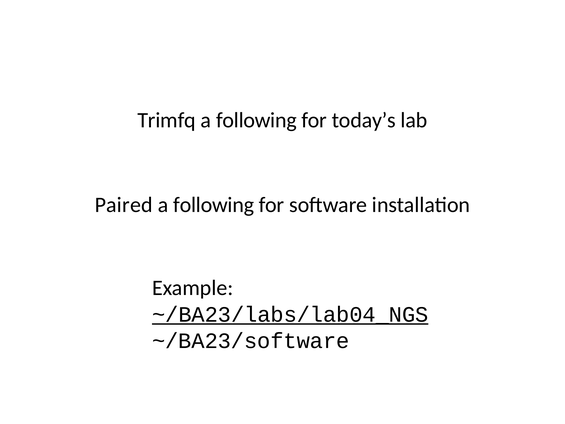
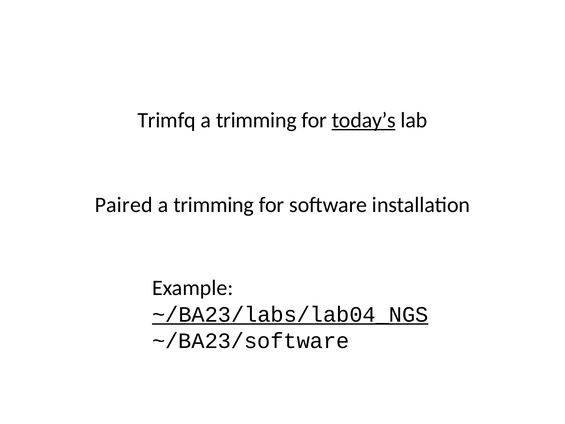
following at (256, 120): following -> trimming
today’s underline: none -> present
following at (214, 205): following -> trimming
